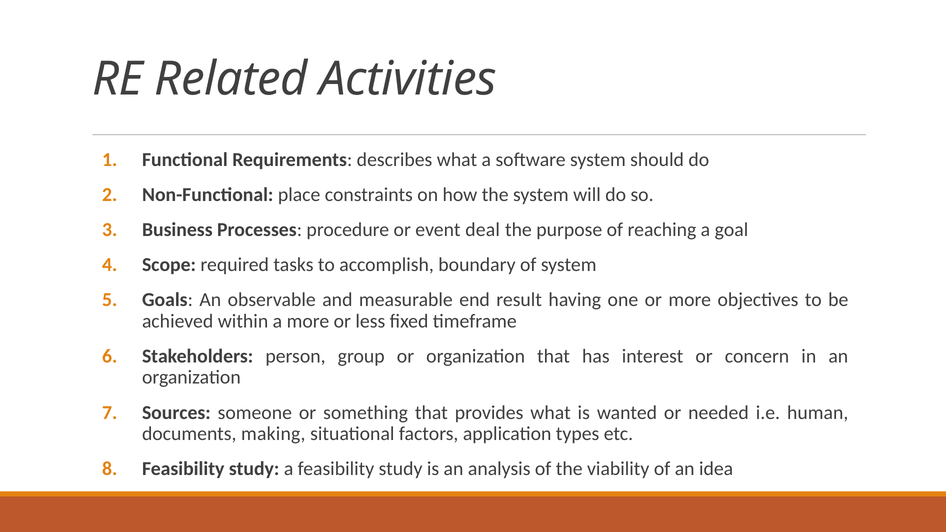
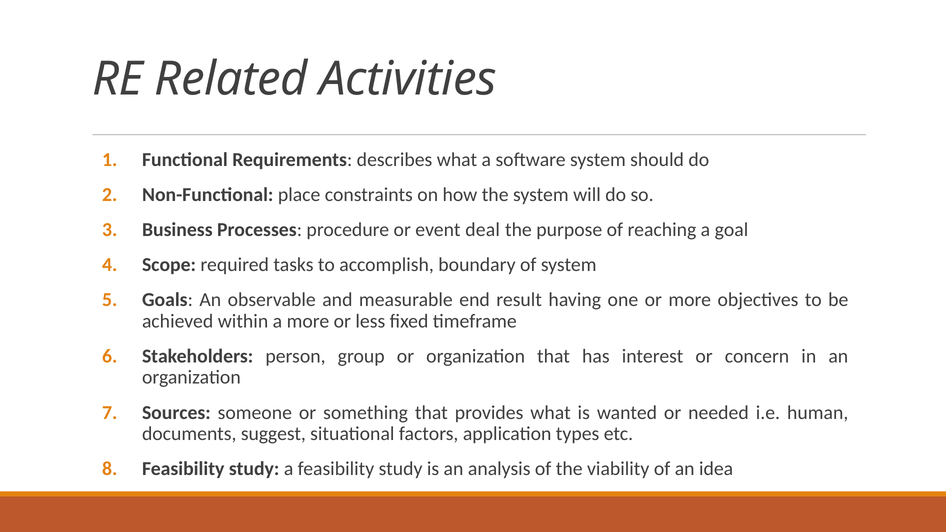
making: making -> suggest
